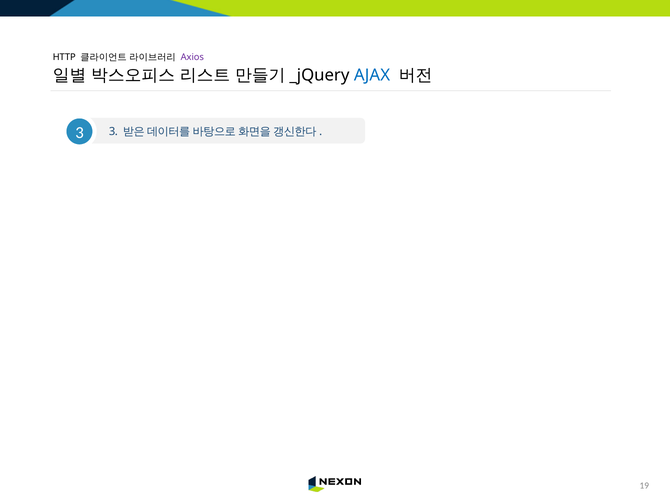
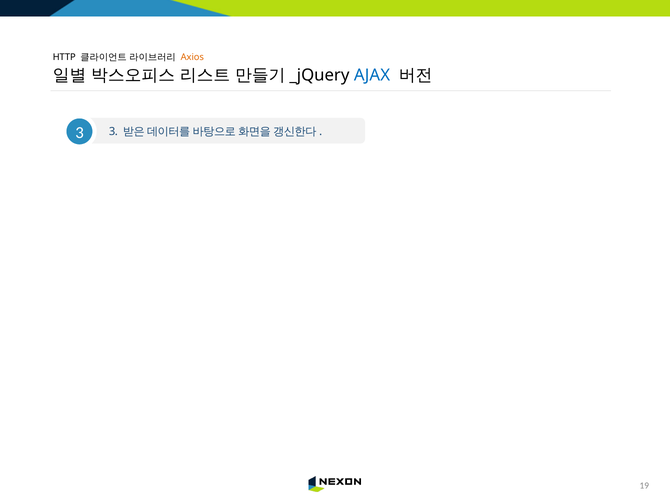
Axios colour: purple -> orange
